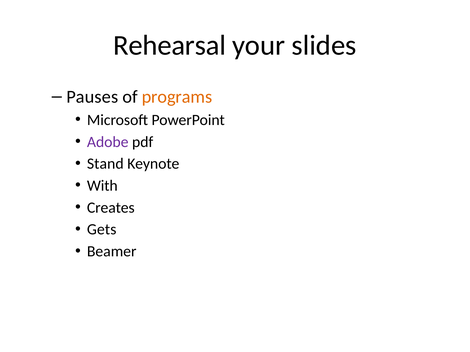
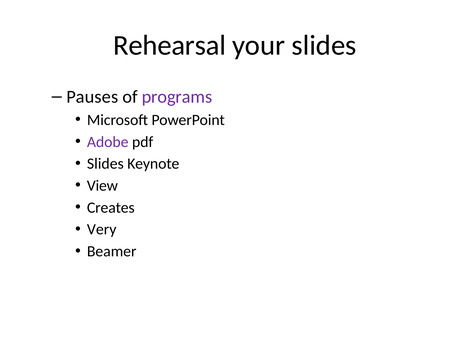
programs colour: orange -> purple
Stand at (105, 164): Stand -> Slides
With: With -> View
Gets: Gets -> Very
